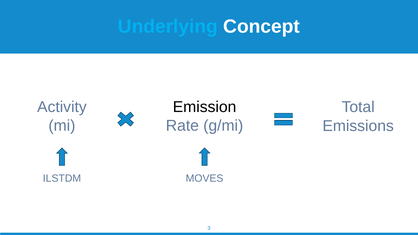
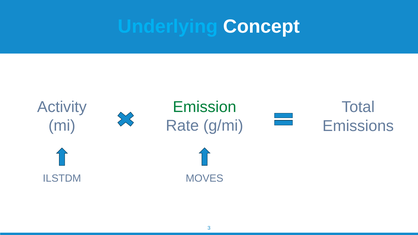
Emission colour: black -> green
